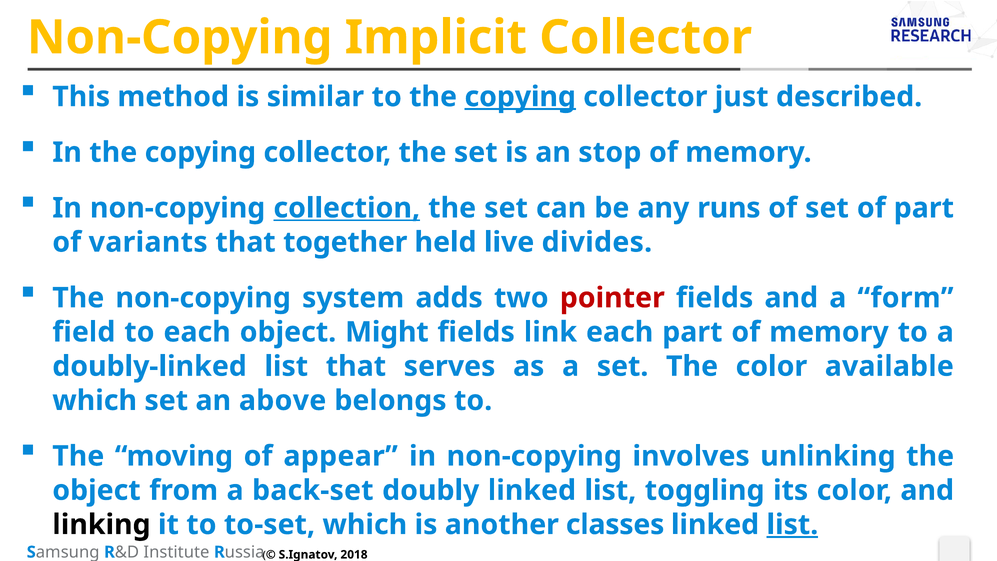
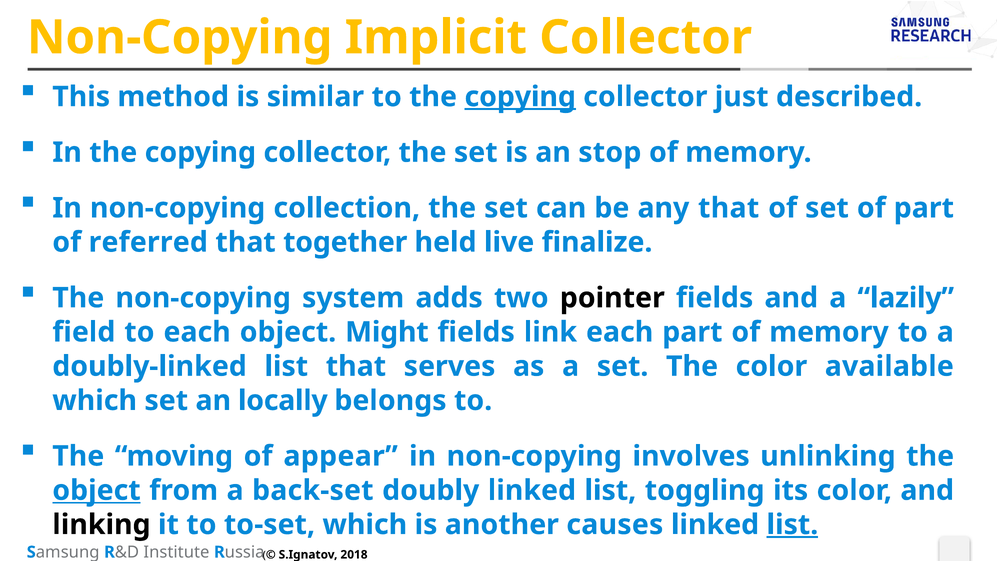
collection underline: present -> none
any runs: runs -> that
variants: variants -> referred
divides: divides -> finalize
pointer colour: red -> black
form: form -> lazily
above: above -> locally
object at (97, 490) underline: none -> present
classes: classes -> causes
